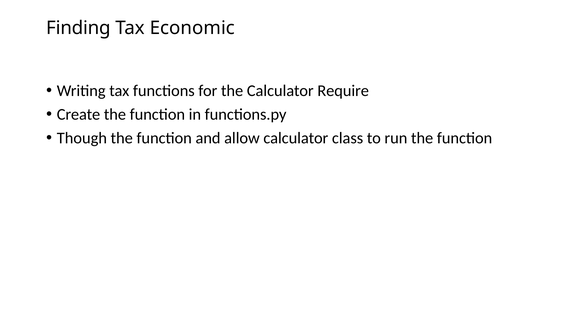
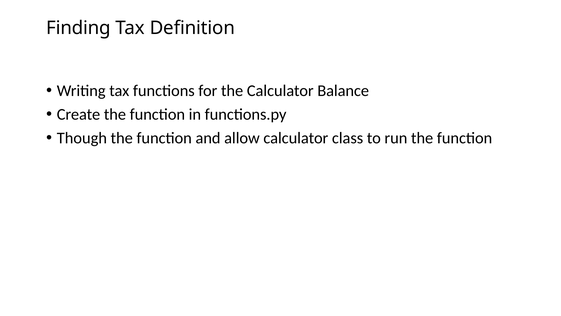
Economic: Economic -> Definition
Require: Require -> Balance
